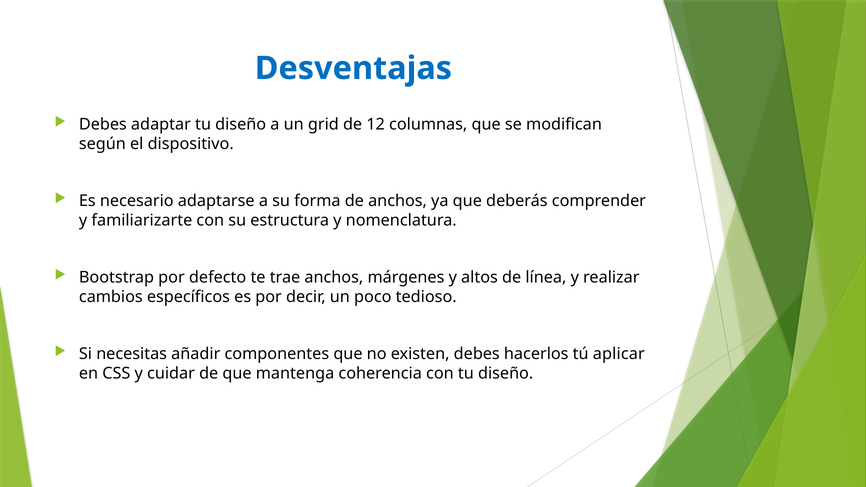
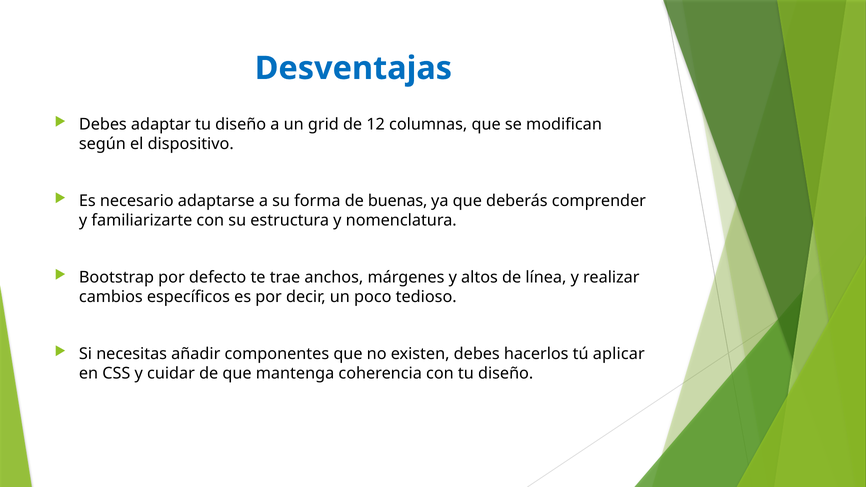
de anchos: anchos -> buenas
